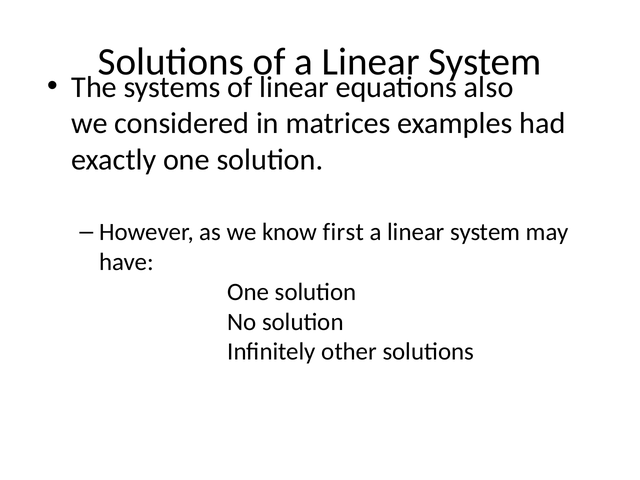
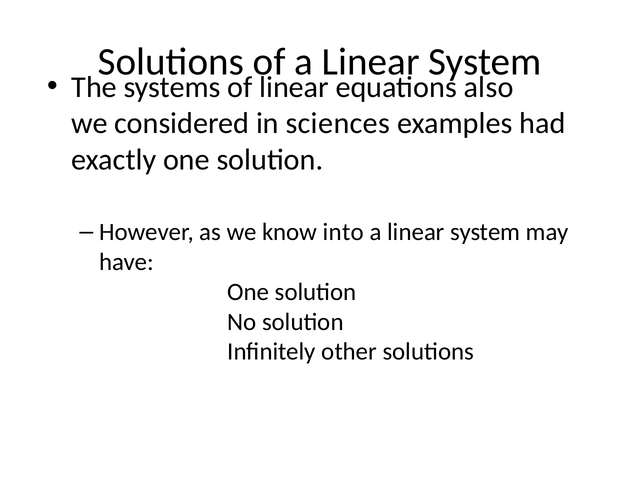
matrices: matrices -> sciences
first: first -> into
